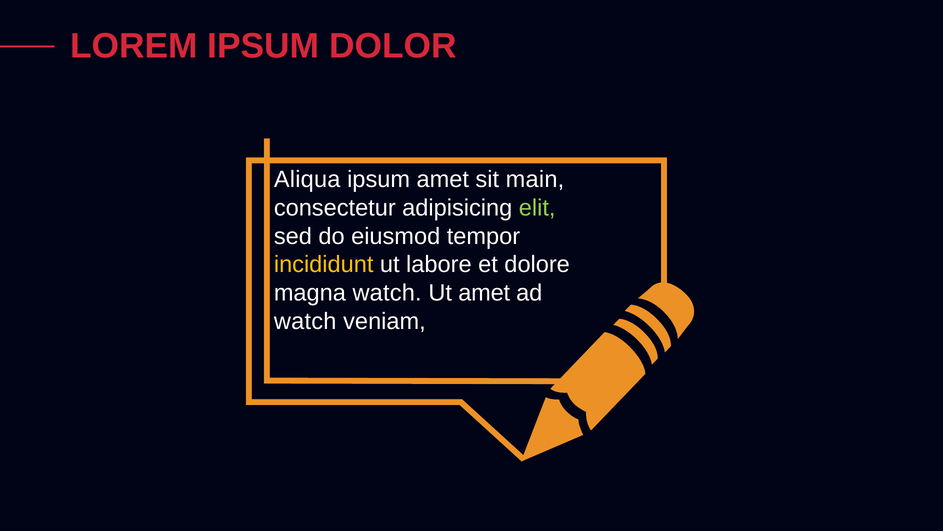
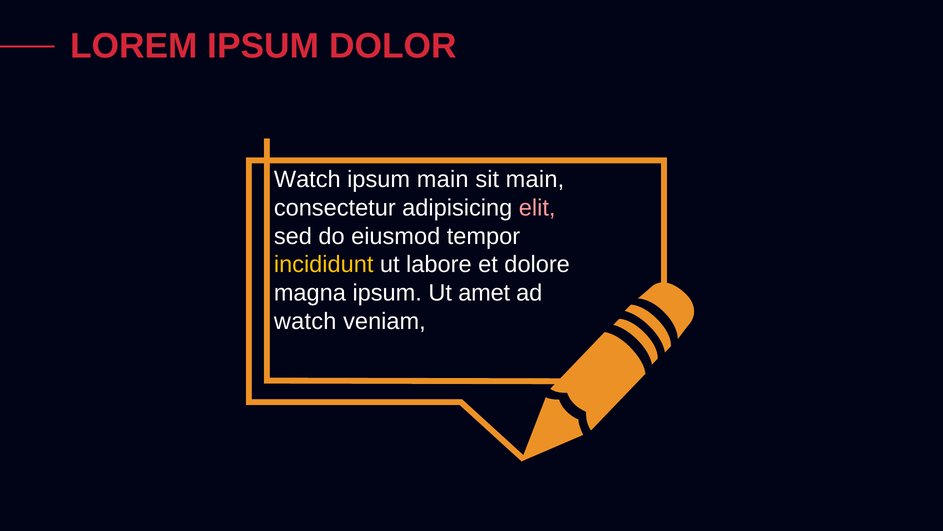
Aliqua at (307, 179): Aliqua -> Watch
ipsum amet: amet -> main
elit colour: light green -> pink
magna watch: watch -> ipsum
